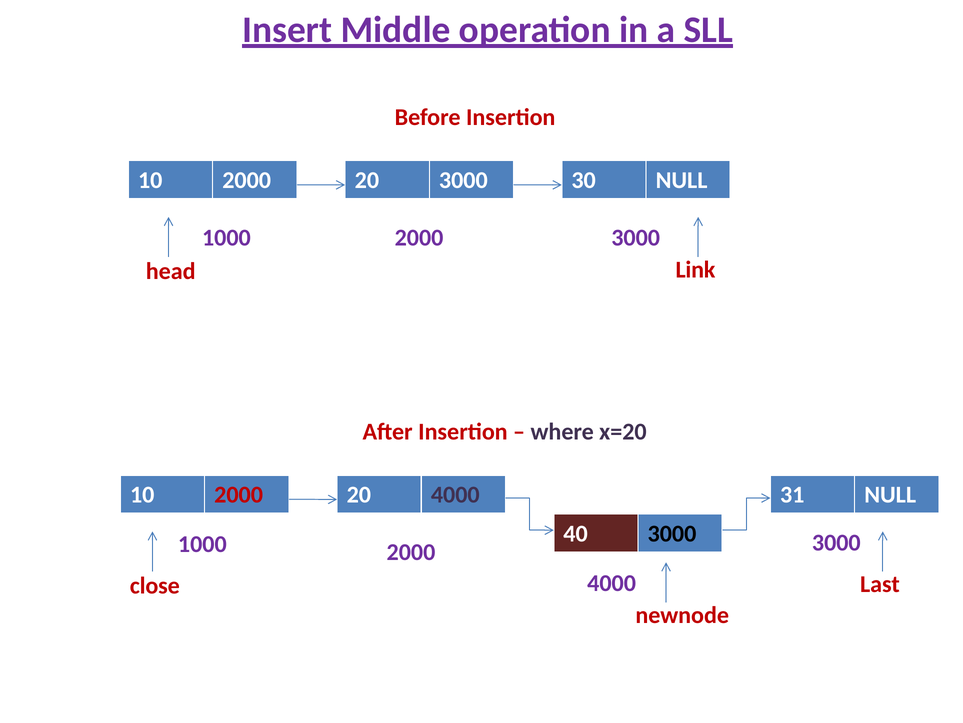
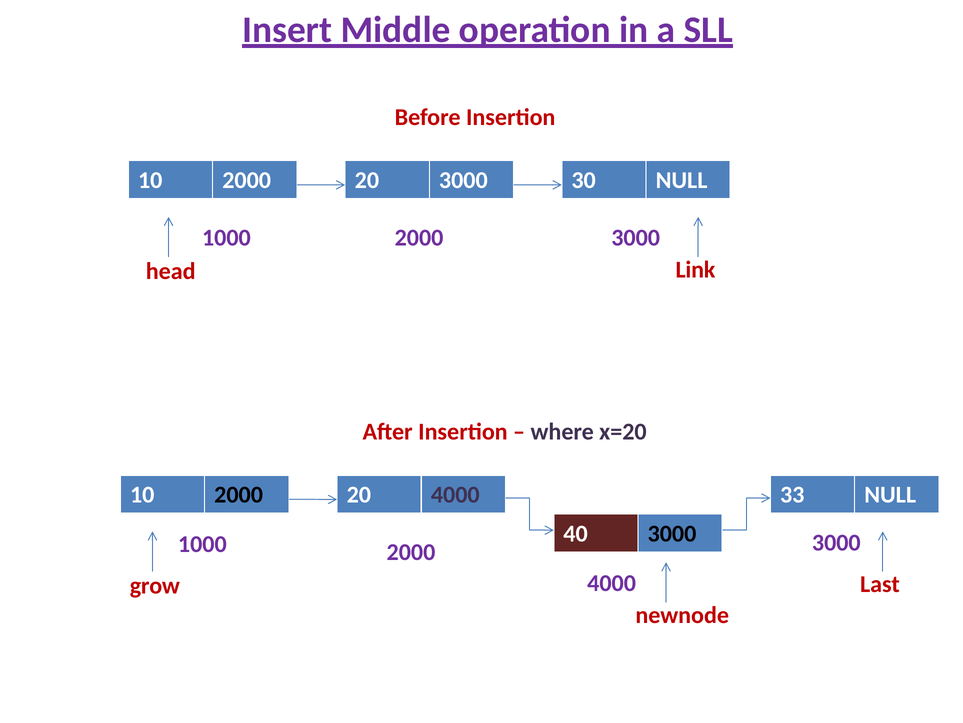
2000 at (239, 495) colour: red -> black
31: 31 -> 33
close: close -> grow
